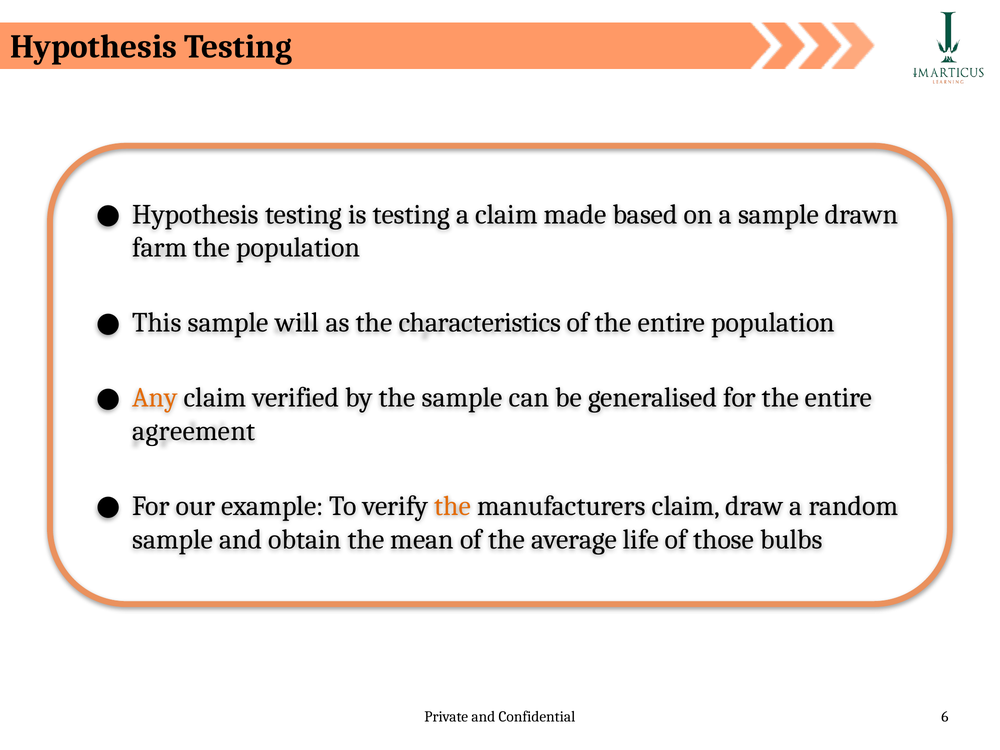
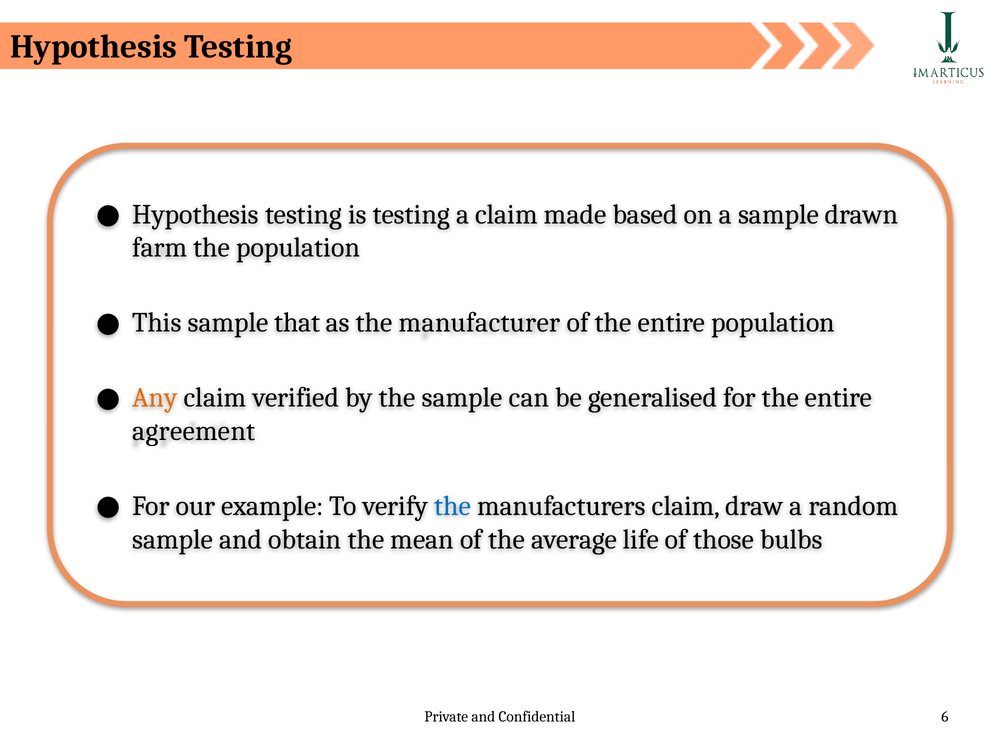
will: will -> that
characteristics: characteristics -> manufacturer
the at (453, 506) colour: orange -> blue
